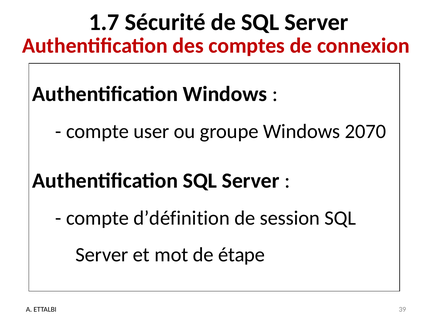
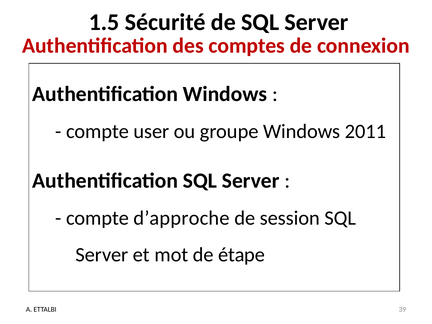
1.7: 1.7 -> 1.5
2070: 2070 -> 2011
d’définition: d’définition -> d’approche
